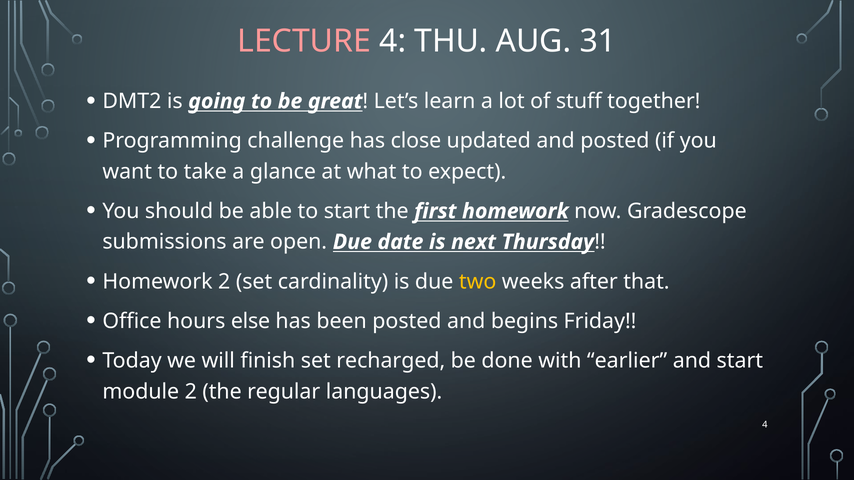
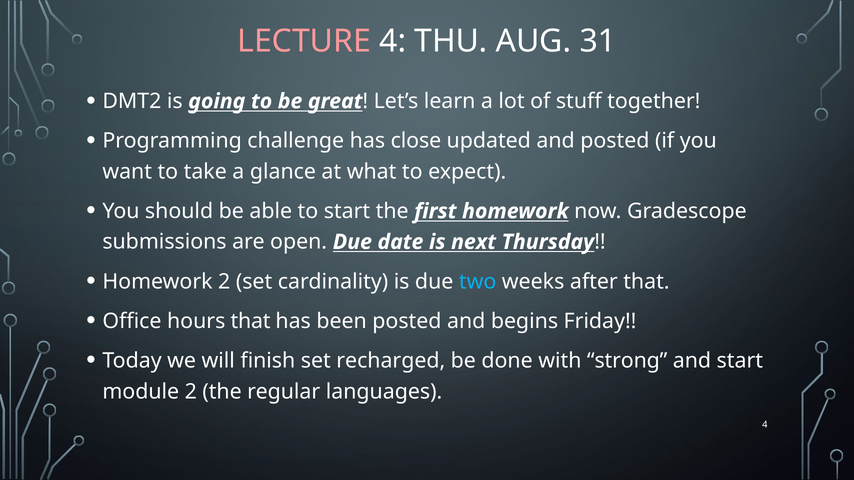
two colour: yellow -> light blue
hours else: else -> that
earlier: earlier -> strong
